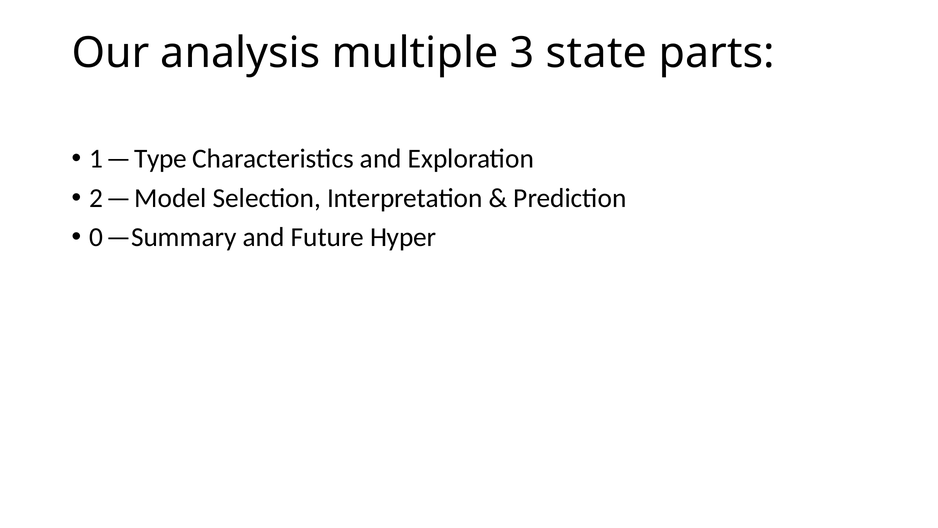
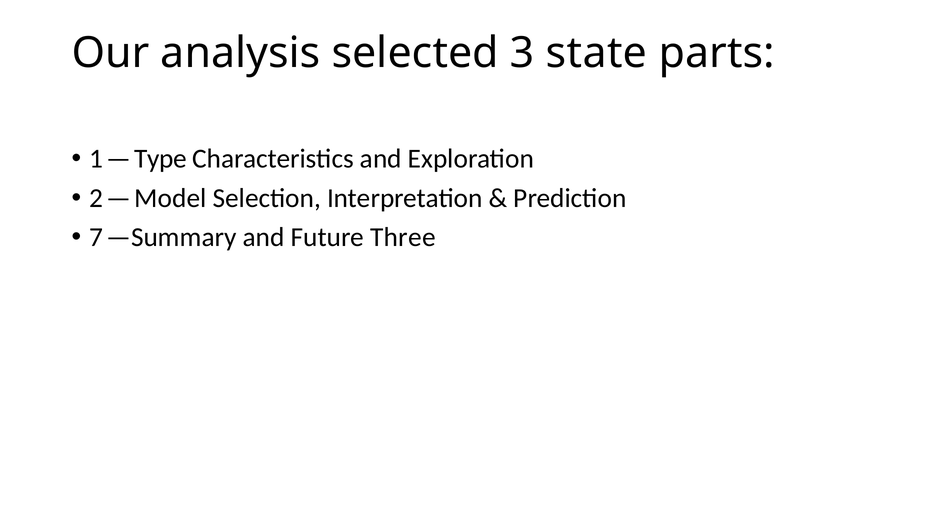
multiple: multiple -> selected
0: 0 -> 7
Hyper: Hyper -> Three
